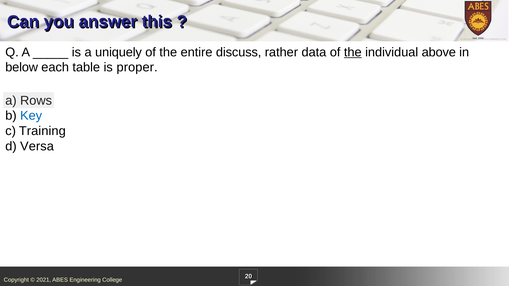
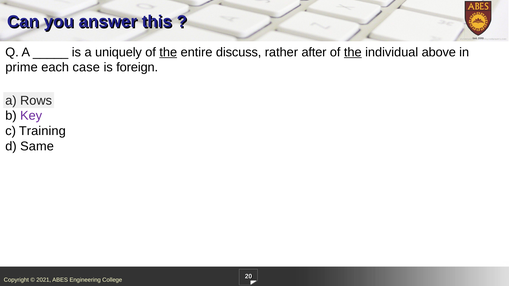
the at (168, 52) underline: none -> present
data: data -> after
below: below -> prime
table: table -> case
proper: proper -> foreign
Key colour: blue -> purple
Versa: Versa -> Same
